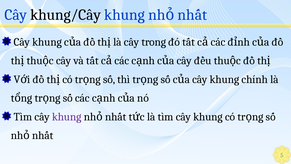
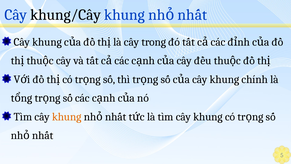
khung at (67, 117) colour: purple -> orange
